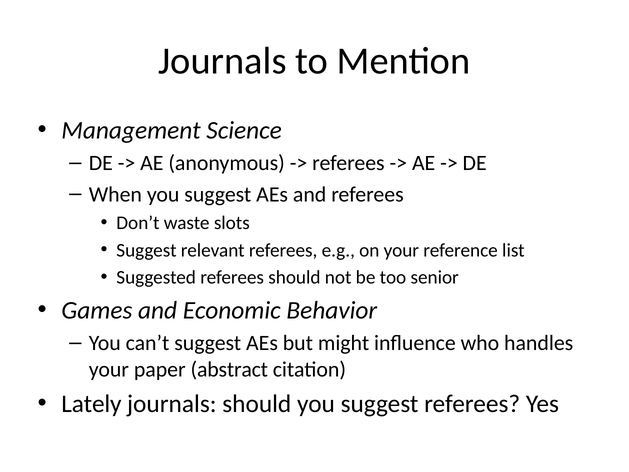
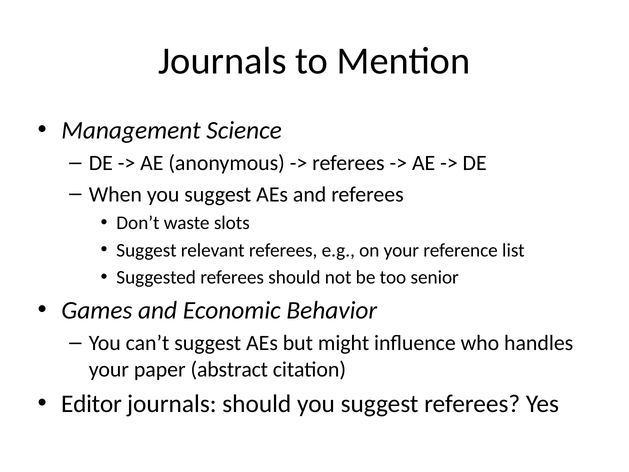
Lately: Lately -> Editor
